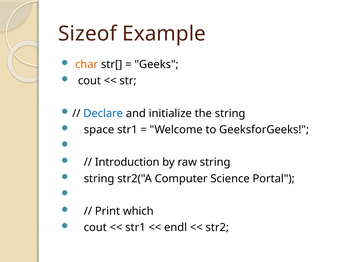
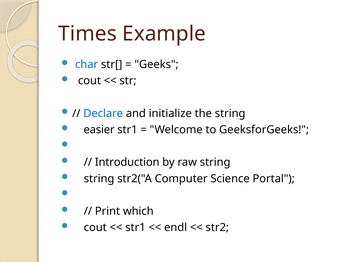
Sizeof: Sizeof -> Times
char colour: orange -> blue
space: space -> easier
